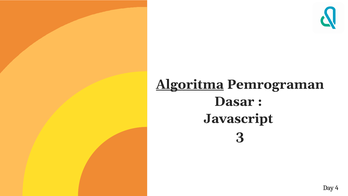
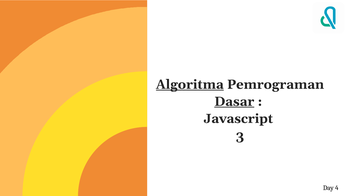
Dasar underline: none -> present
